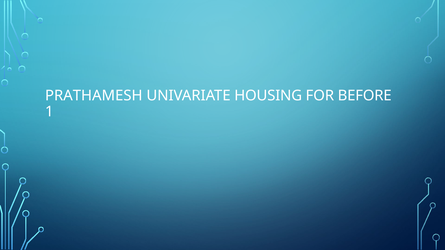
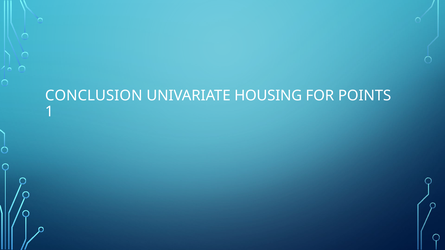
PRATHAMESH: PRATHAMESH -> CONCLUSION
BEFORE: BEFORE -> POINTS
